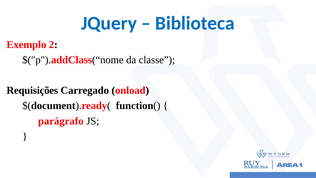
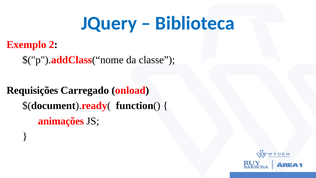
parágrafo: parágrafo -> animações
